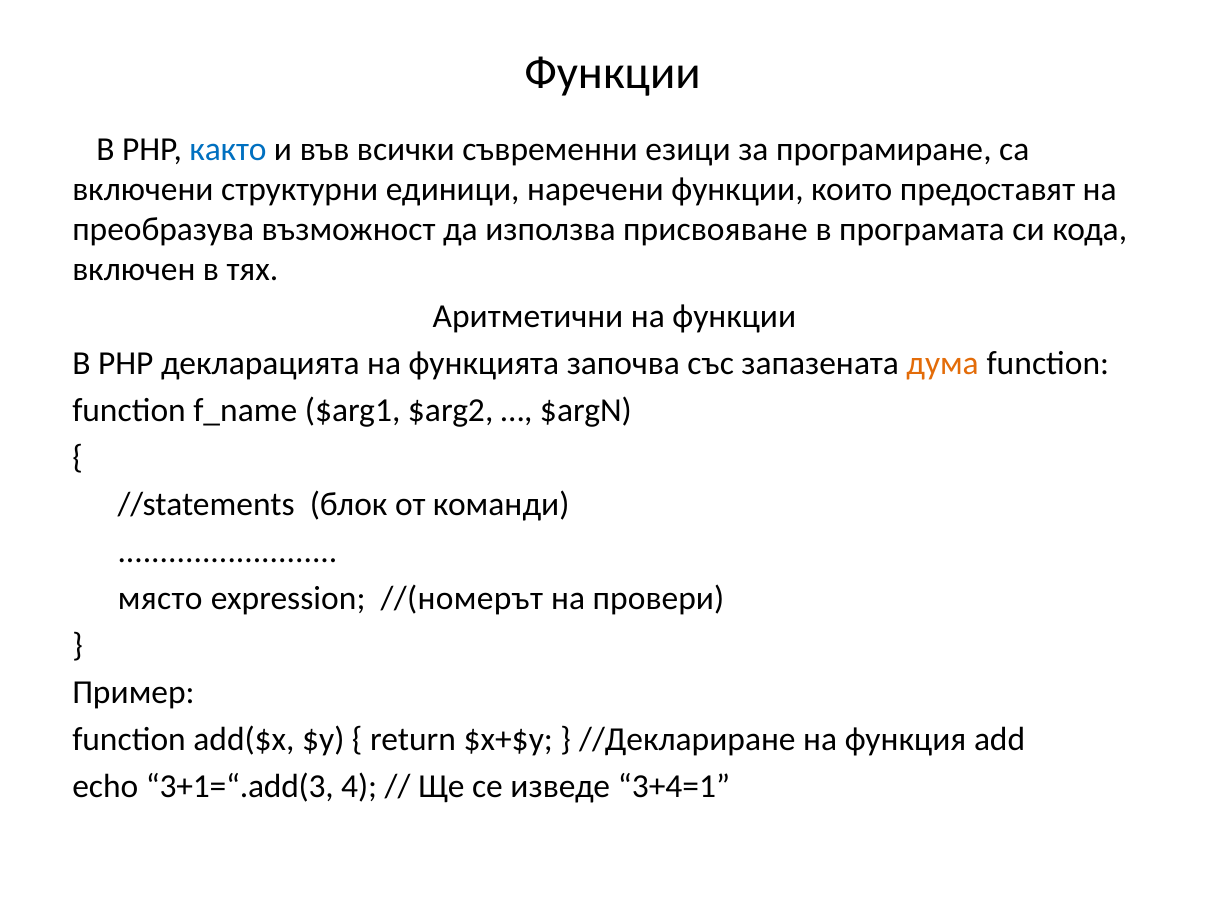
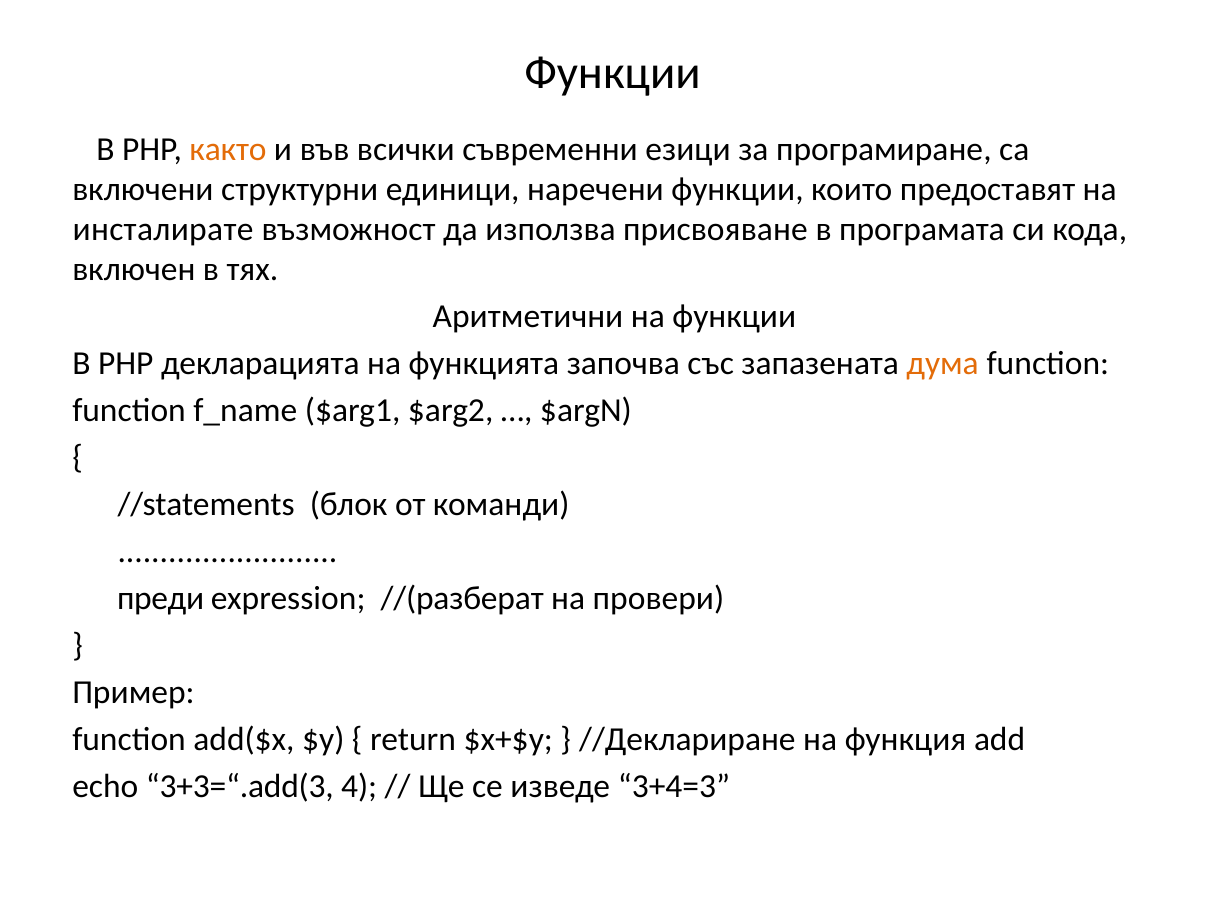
както colour: blue -> orange
преобразува: преобразува -> инсталирате
място: място -> преди
//(номерът: //(номерът -> //(разберат
3+1=“.add(3: 3+1=“.add(3 -> 3+3=“.add(3
3+4=1: 3+4=1 -> 3+4=3
